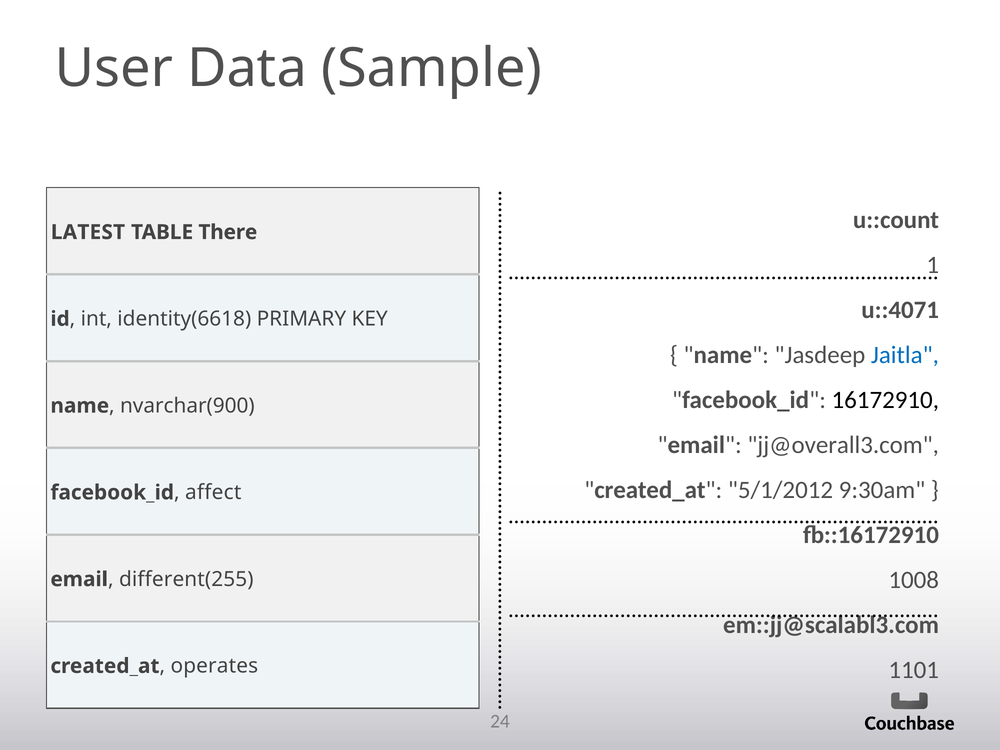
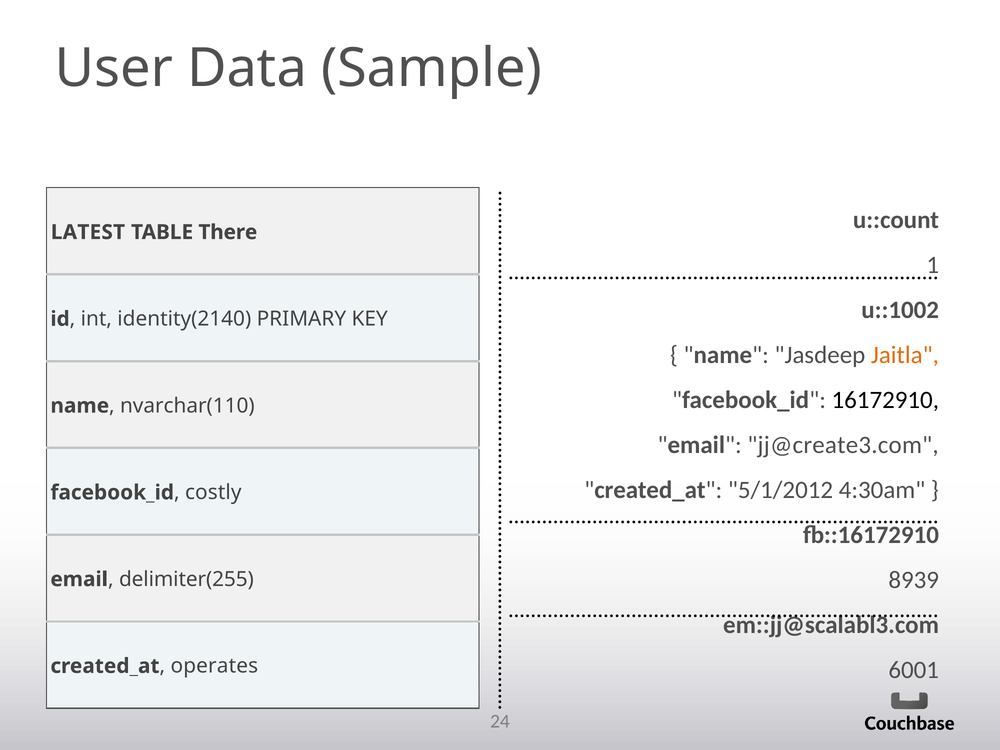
u::4071: u::4071 -> u::1002
identity(6618: identity(6618 -> identity(2140
Jaitla colour: blue -> orange
nvarchar(900: nvarchar(900 -> nvarchar(110
jj@overall3.com: jj@overall3.com -> jj@create3.com
9:30am: 9:30am -> 4:30am
affect: affect -> costly
1008: 1008 -> 8939
different(255: different(255 -> delimiter(255
1101: 1101 -> 6001
